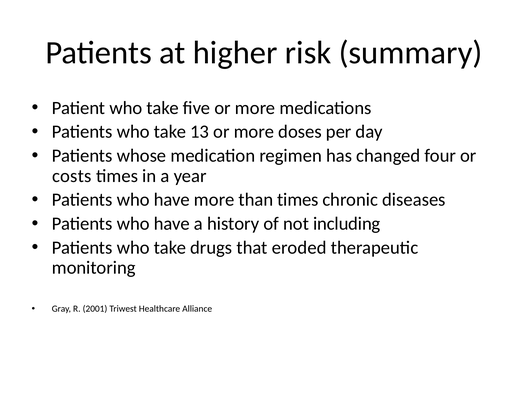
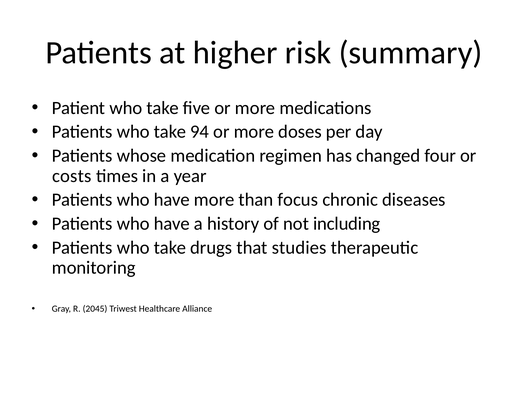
13: 13 -> 94
than times: times -> focus
eroded: eroded -> studies
2001: 2001 -> 2045
